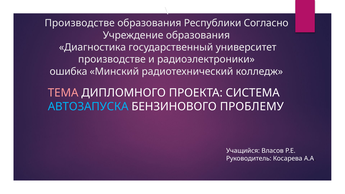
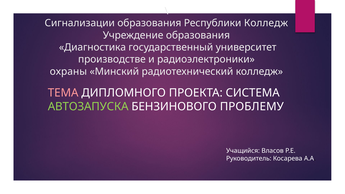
Производстве at (80, 23): Производстве -> Сигнализации
Республики Согласно: Согласно -> Колледж
ошибка: ошибка -> охраны
АВТОЗАПУСКА colour: light blue -> light green
